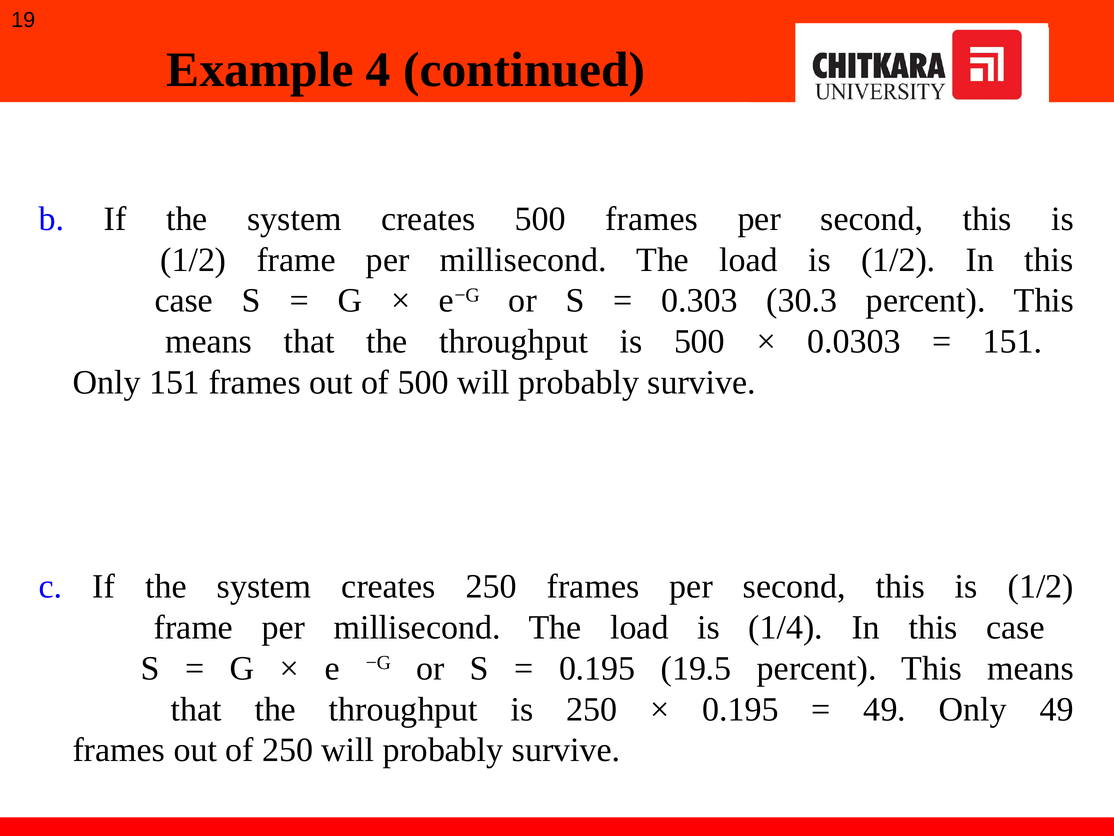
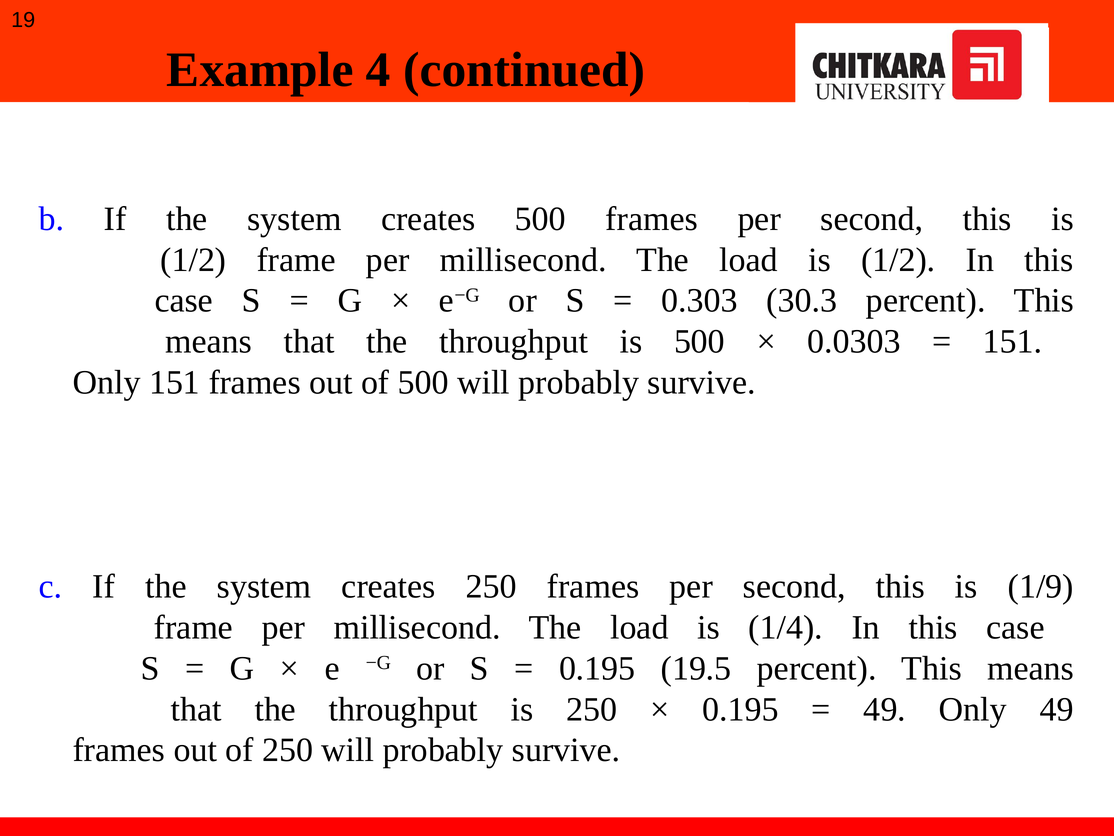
1/2 at (1041, 586): 1/2 -> 1/9
